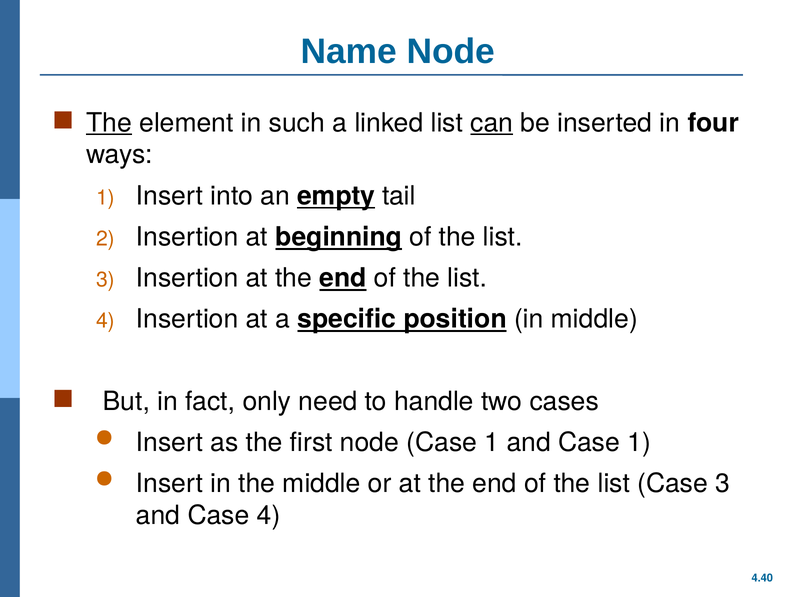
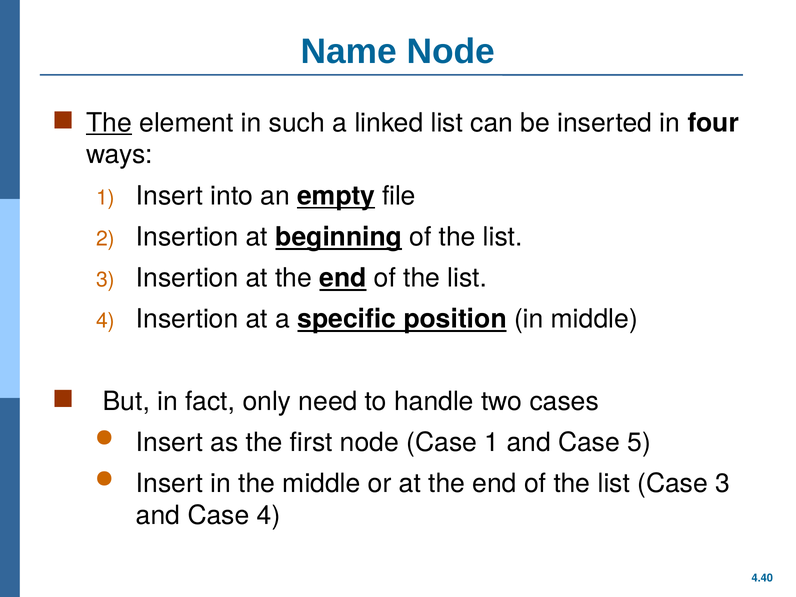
can underline: present -> none
tail: tail -> file
and Case 1: 1 -> 5
